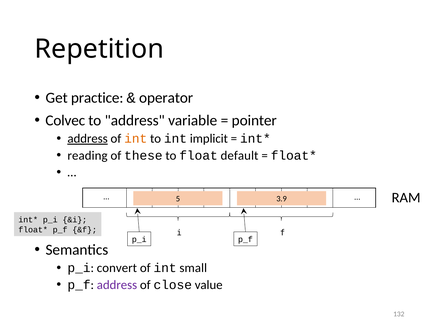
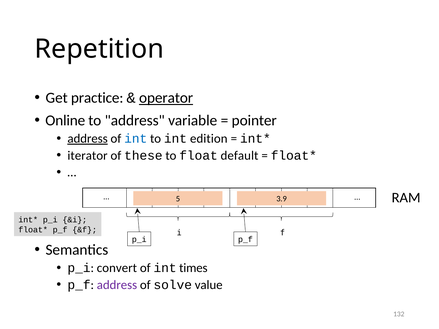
operator underline: none -> present
Colvec: Colvec -> Online
int at (136, 139) colour: orange -> blue
implicit: implicit -> edition
reading: reading -> iterator
small: small -> times
close: close -> solve
